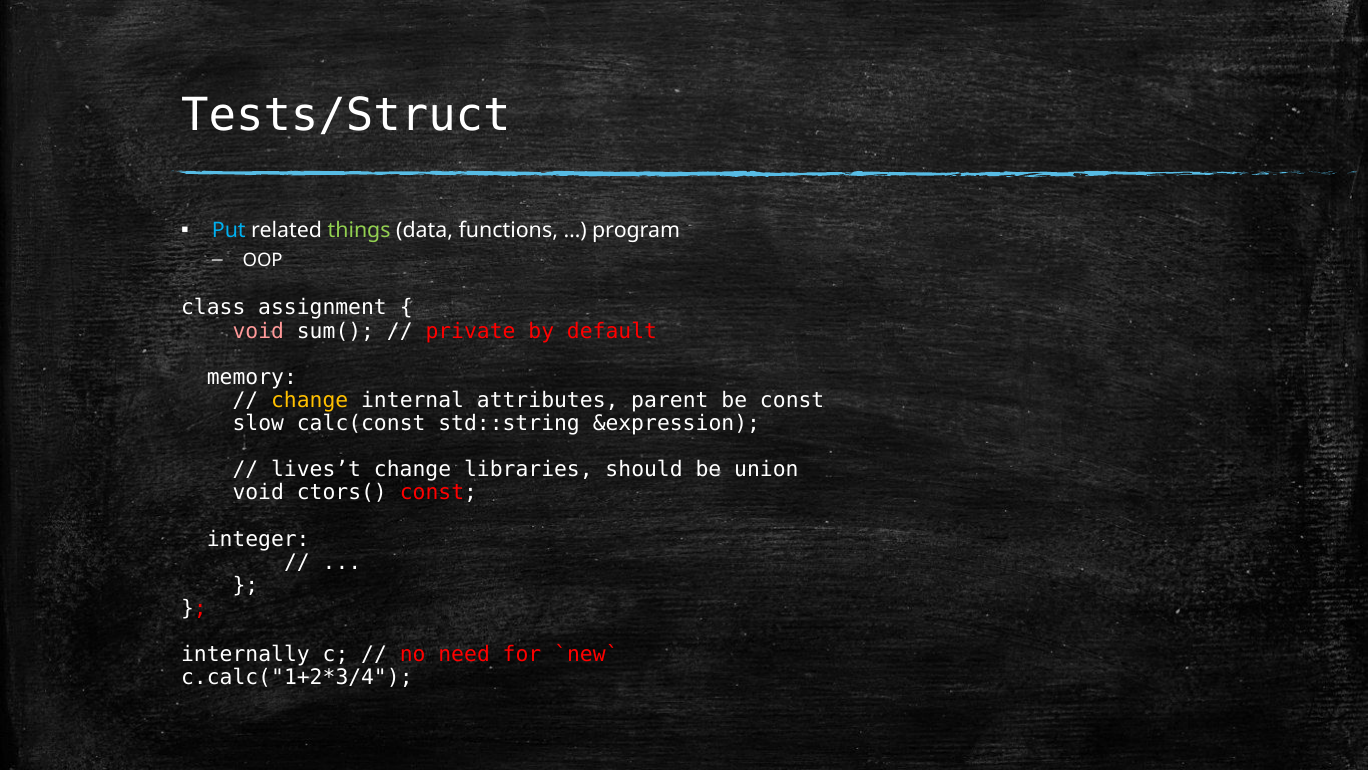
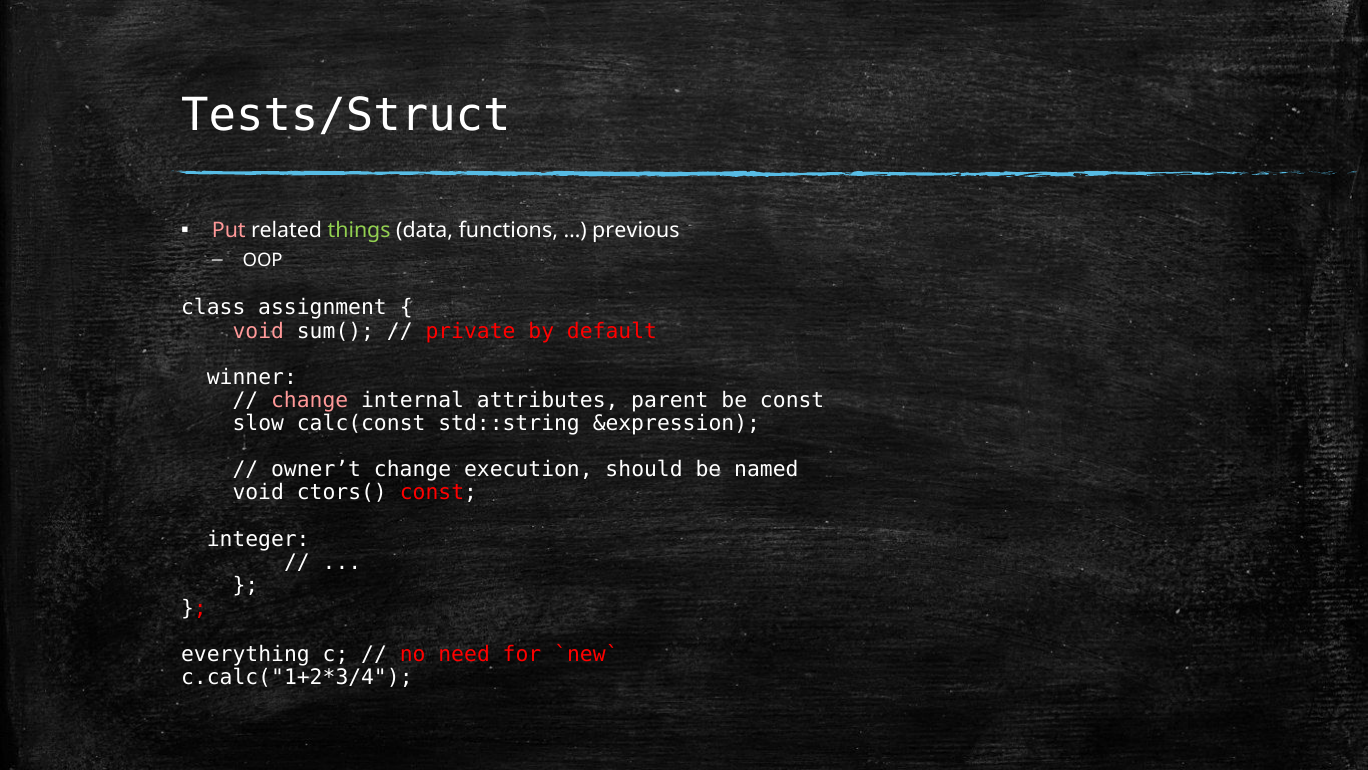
Put colour: light blue -> pink
program: program -> previous
memory: memory -> winner
change at (310, 400) colour: yellow -> pink
lives’t: lives’t -> owner’t
libraries: libraries -> execution
union: union -> named
internally: internally -> everything
